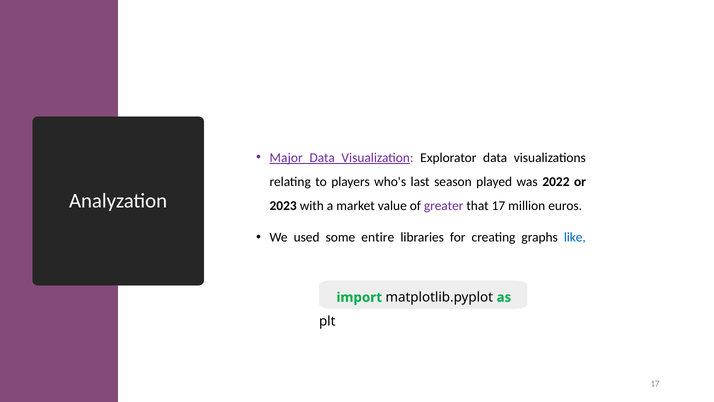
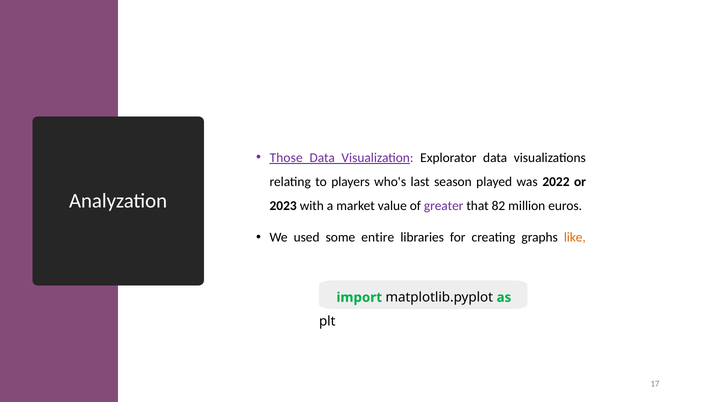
Major: Major -> Those
that 17: 17 -> 82
like colour: blue -> orange
